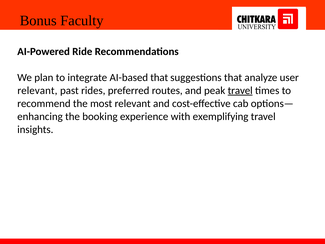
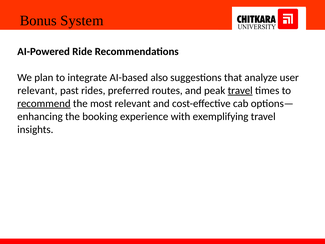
Faculty: Faculty -> System
AI-based that: that -> also
recommend underline: none -> present
